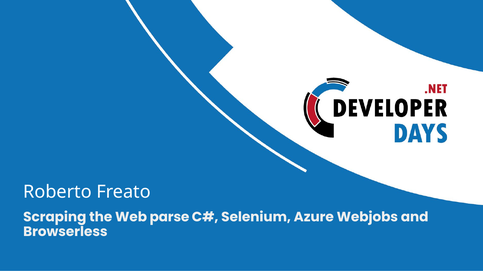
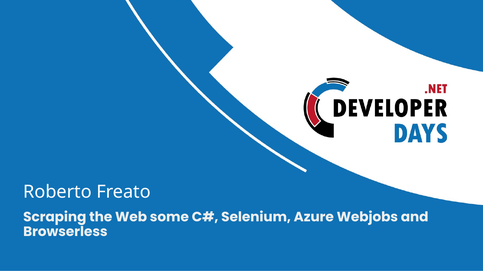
parse: parse -> some
